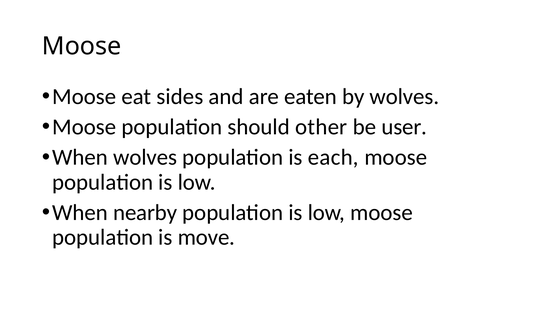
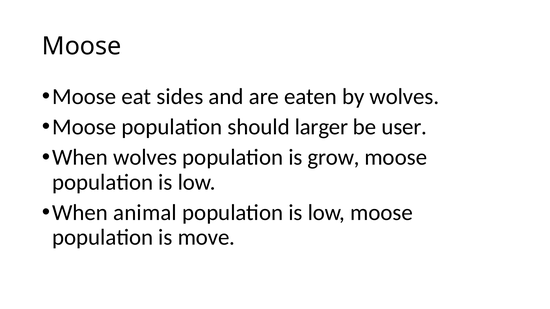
other: other -> larger
each: each -> grow
nearby: nearby -> animal
